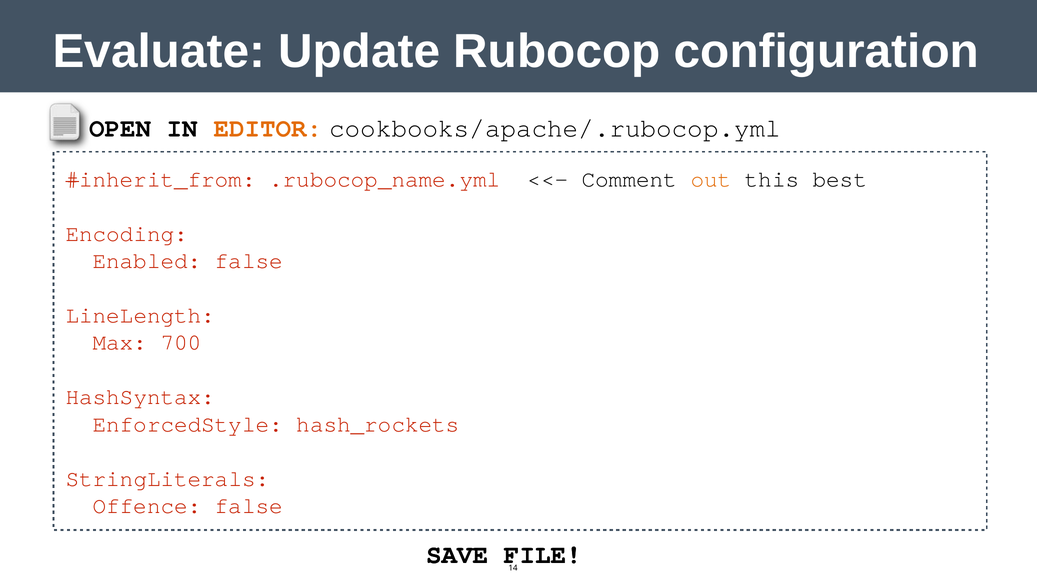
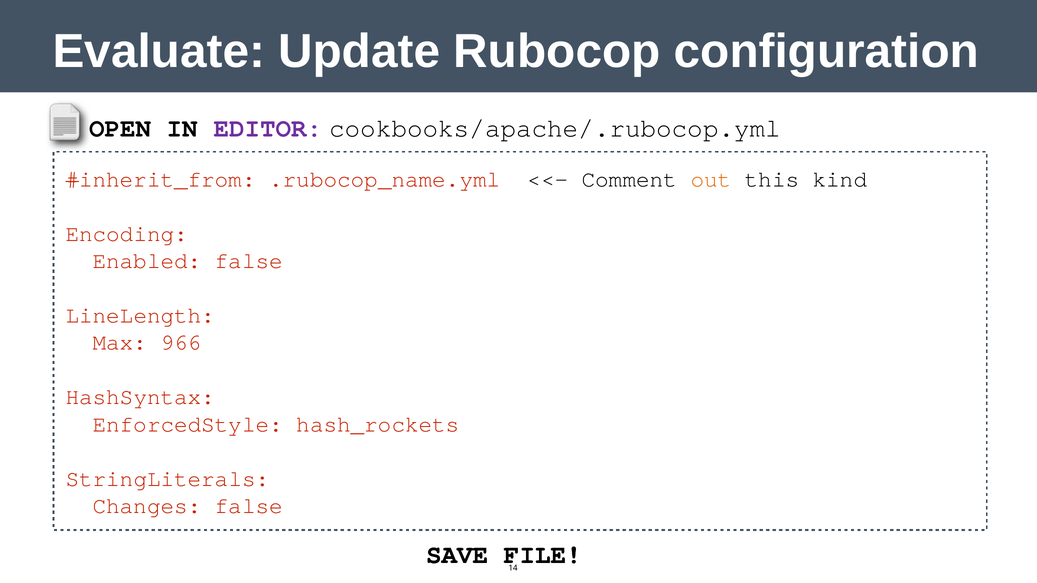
EDITOR colour: orange -> purple
best: best -> kind
700: 700 -> 966
Offence: Offence -> Changes
